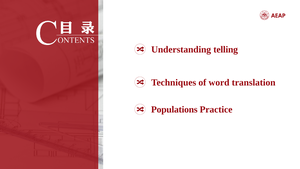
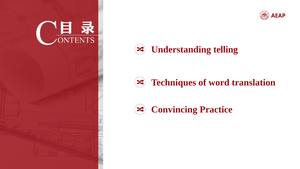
Populations: Populations -> Convincing
